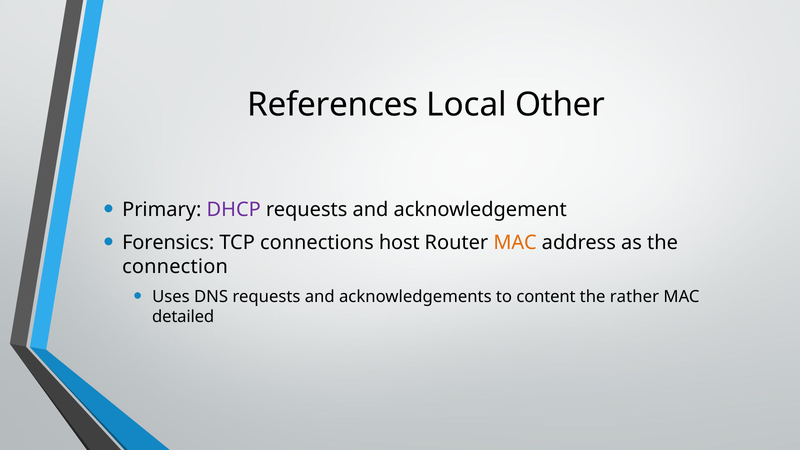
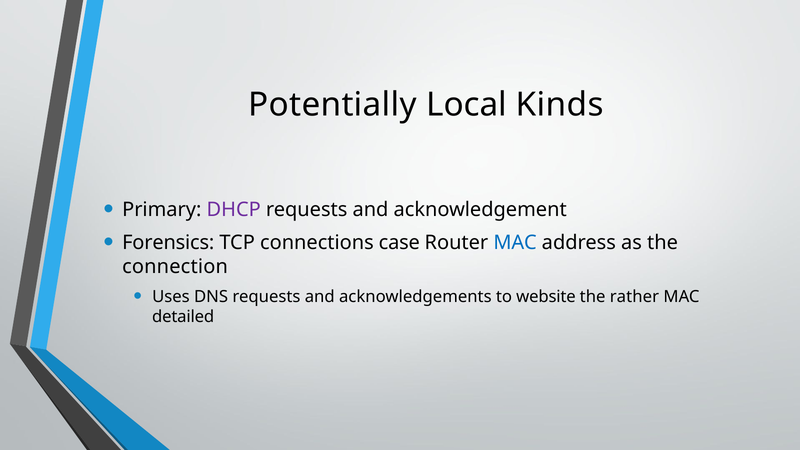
References: References -> Potentially
Other: Other -> Kinds
host: host -> case
MAC at (515, 243) colour: orange -> blue
content: content -> website
